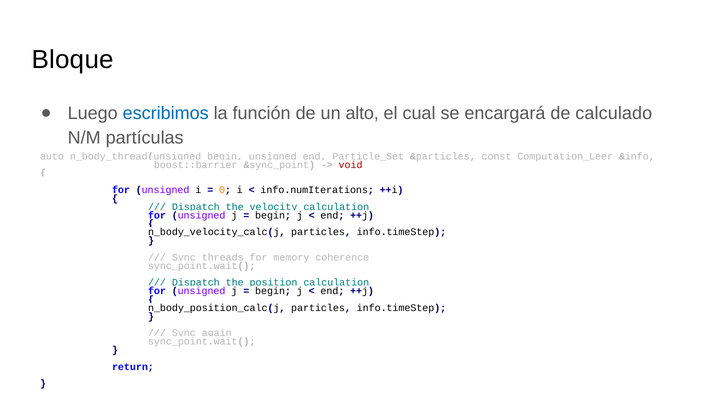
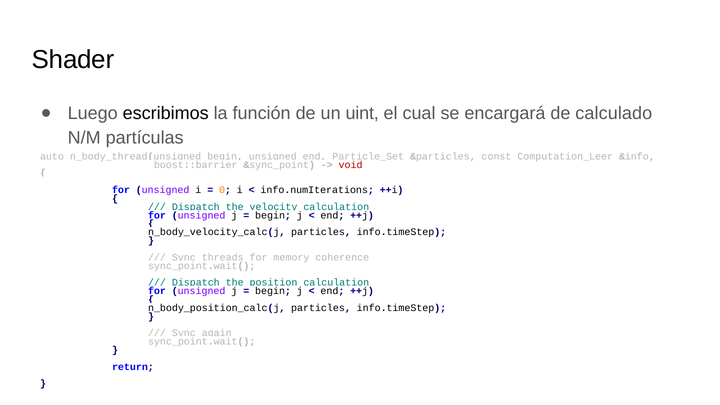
Bloque: Bloque -> Shader
escribimos colour: blue -> black
alto: alto -> uint
